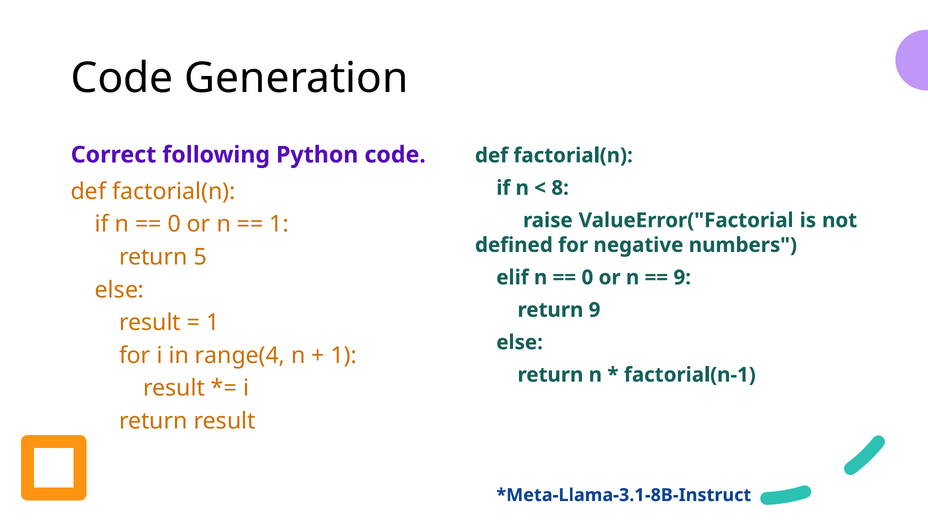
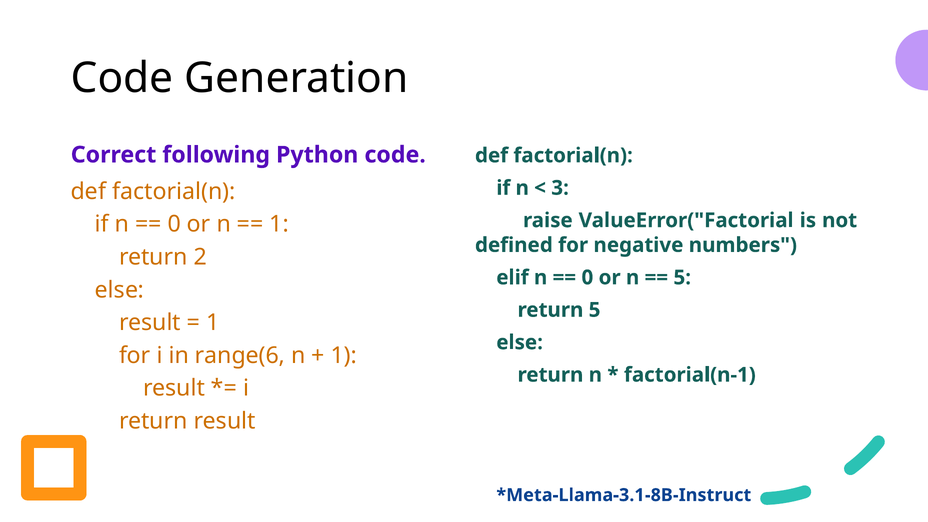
8: 8 -> 3
5: 5 -> 2
9 at (682, 278): 9 -> 5
return 9: 9 -> 5
range(4: range(4 -> range(6
